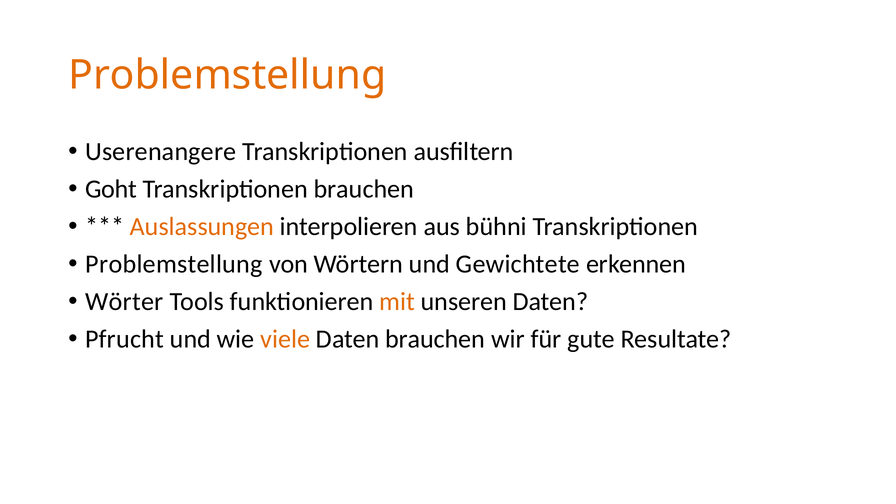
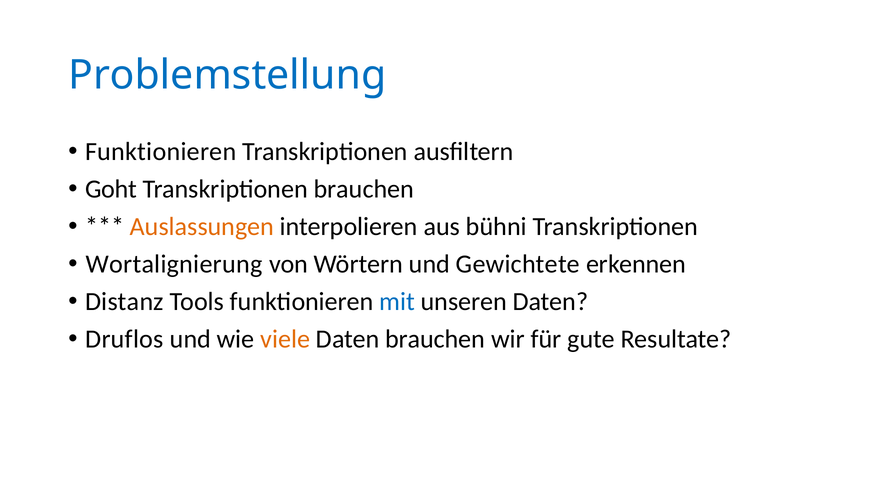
Problemstellung at (227, 75) colour: orange -> blue
Userenangere at (161, 151): Userenangere -> Funktionieren
Problemstellung at (174, 264): Problemstellung -> Wortalignierung
Wörter: Wörter -> Distanz
mit colour: orange -> blue
Pfrucht: Pfrucht -> Druflos
